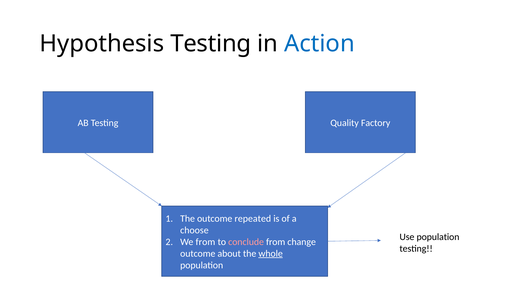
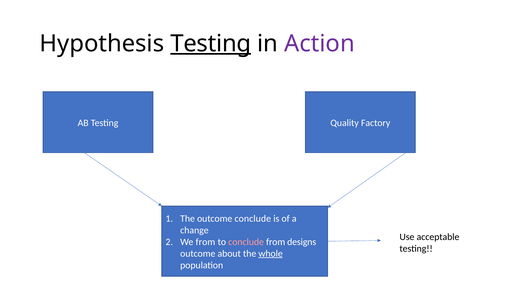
Testing at (211, 44) underline: none -> present
Action colour: blue -> purple
outcome repeated: repeated -> conclude
choose: choose -> change
Use population: population -> acceptable
change: change -> designs
